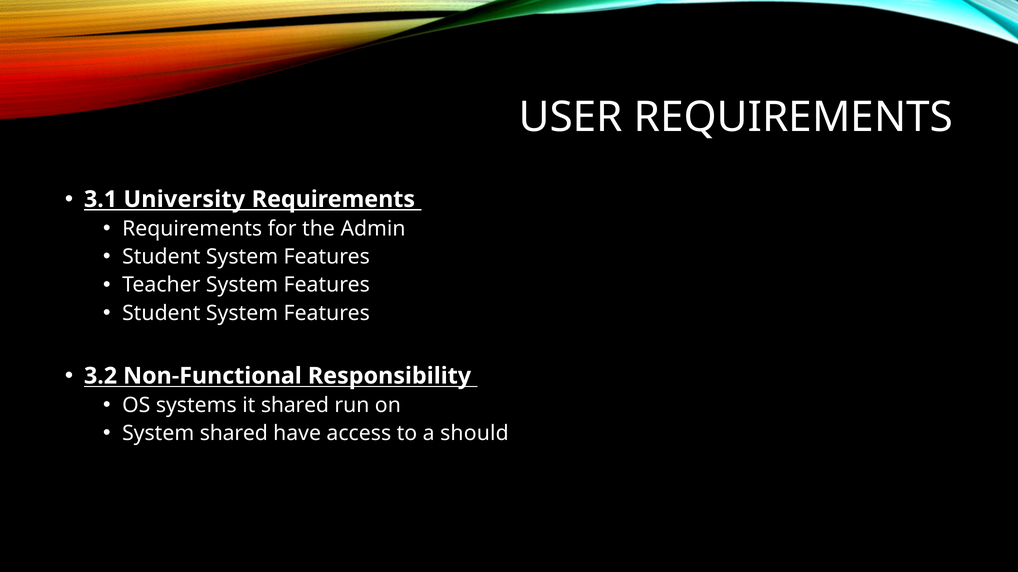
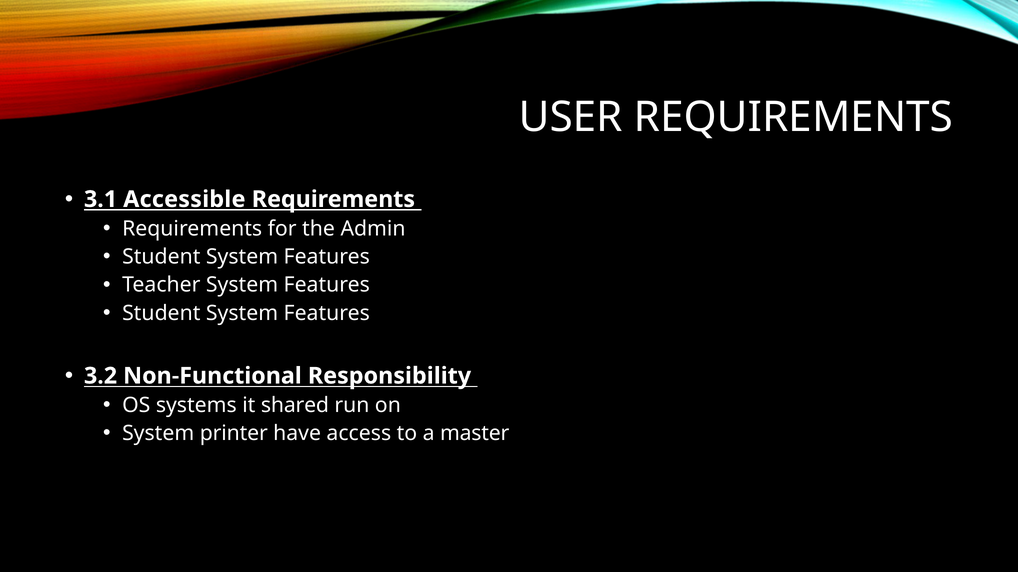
University: University -> Accessible
System shared: shared -> printer
should: should -> master
